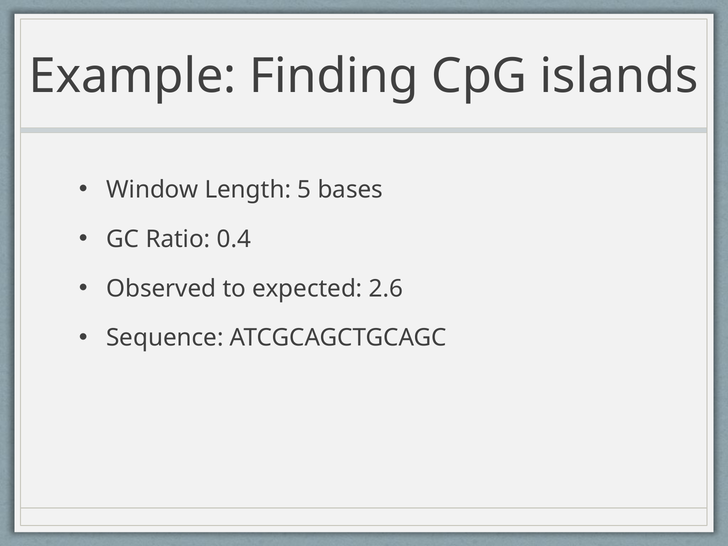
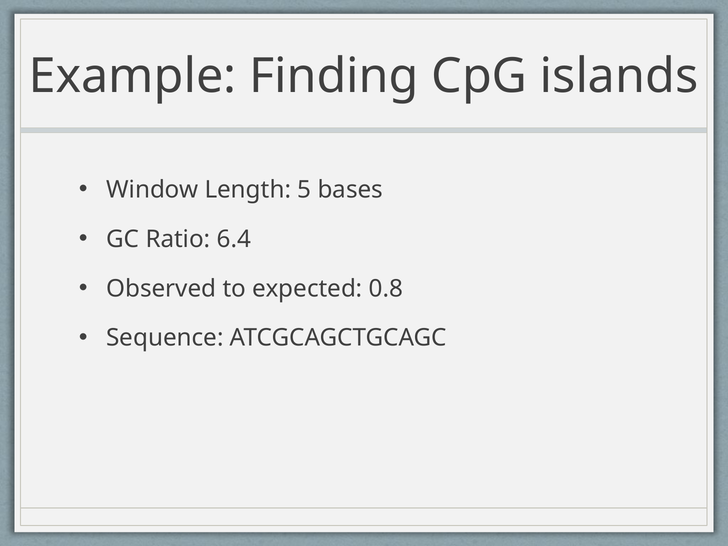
0.4: 0.4 -> 6.4
2.6: 2.6 -> 0.8
